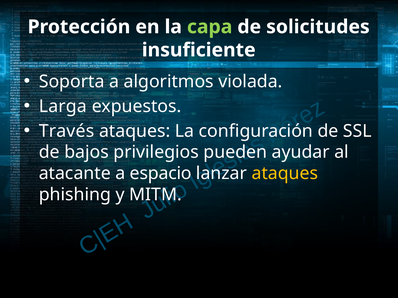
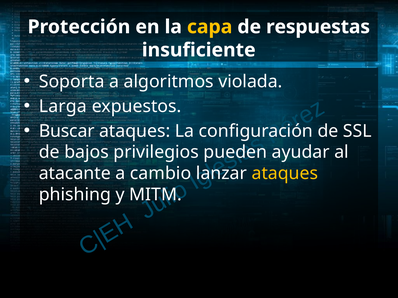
capa colour: light green -> yellow
solicitudes: solicitudes -> respuestas
Través: Través -> Buscar
espacio: espacio -> cambio
